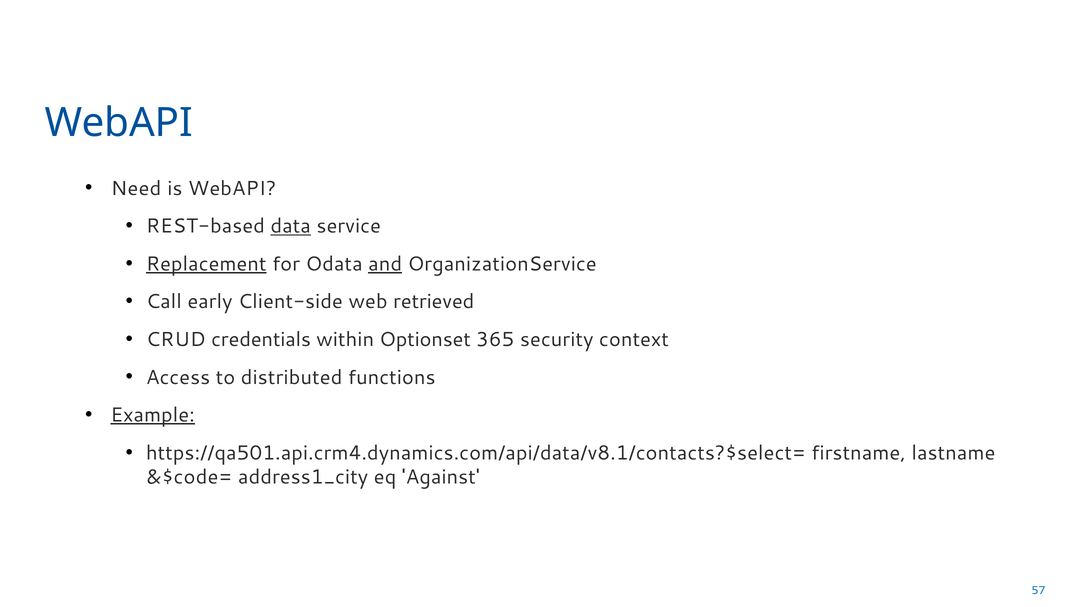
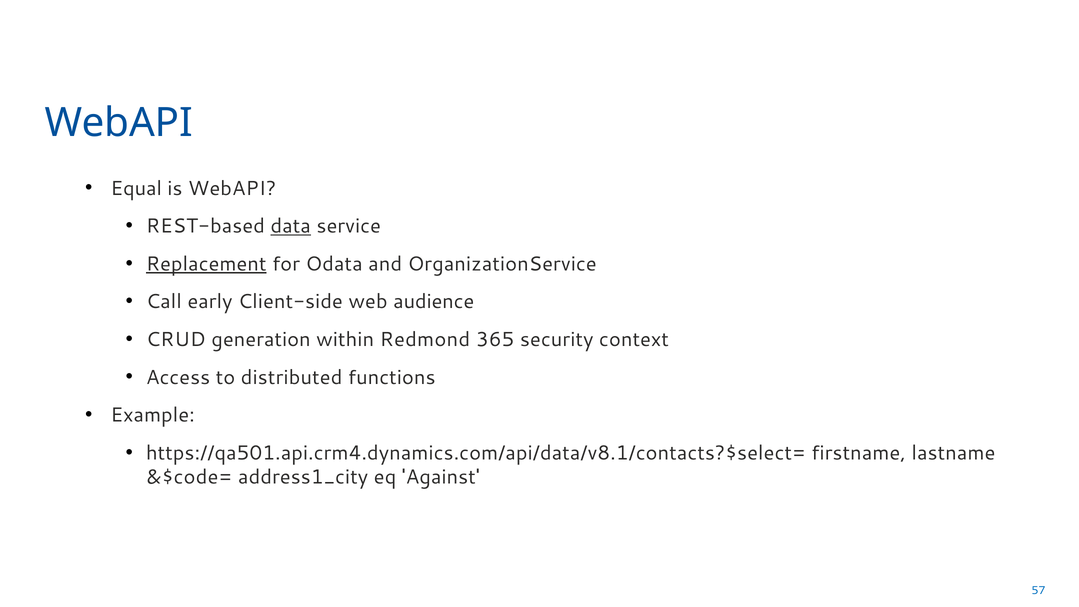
Need: Need -> Equal
and underline: present -> none
retrieved: retrieved -> audience
credentials: credentials -> generation
Optionset: Optionset -> Redmond
Example underline: present -> none
